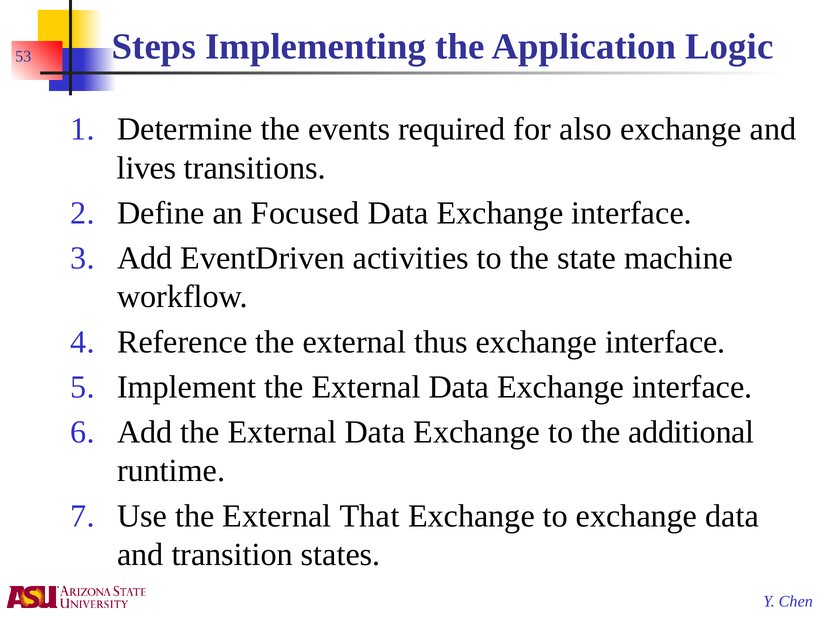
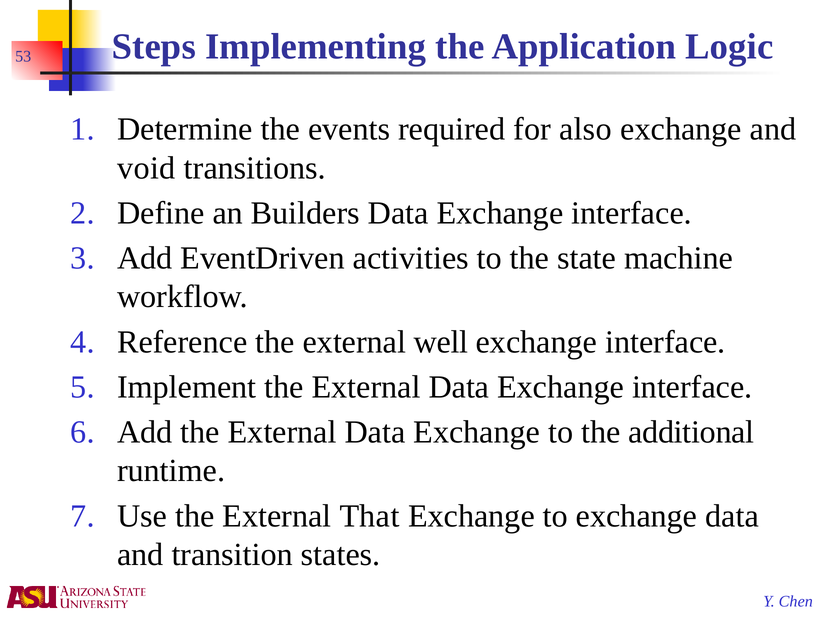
lives: lives -> void
Focused: Focused -> Builders
thus: thus -> well
